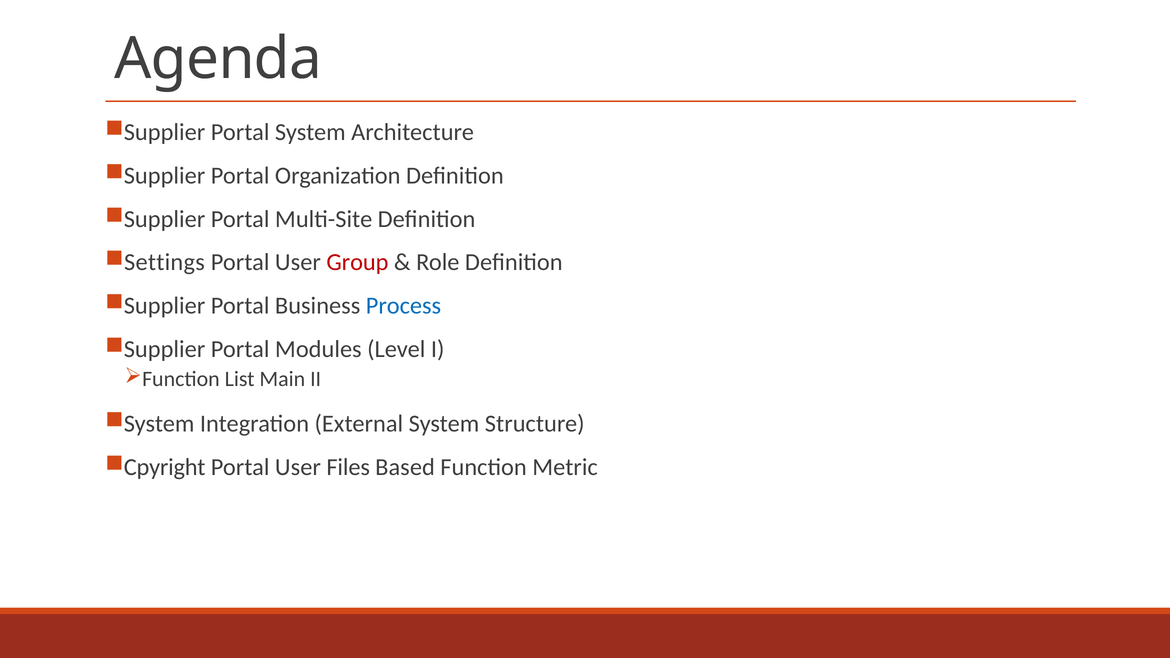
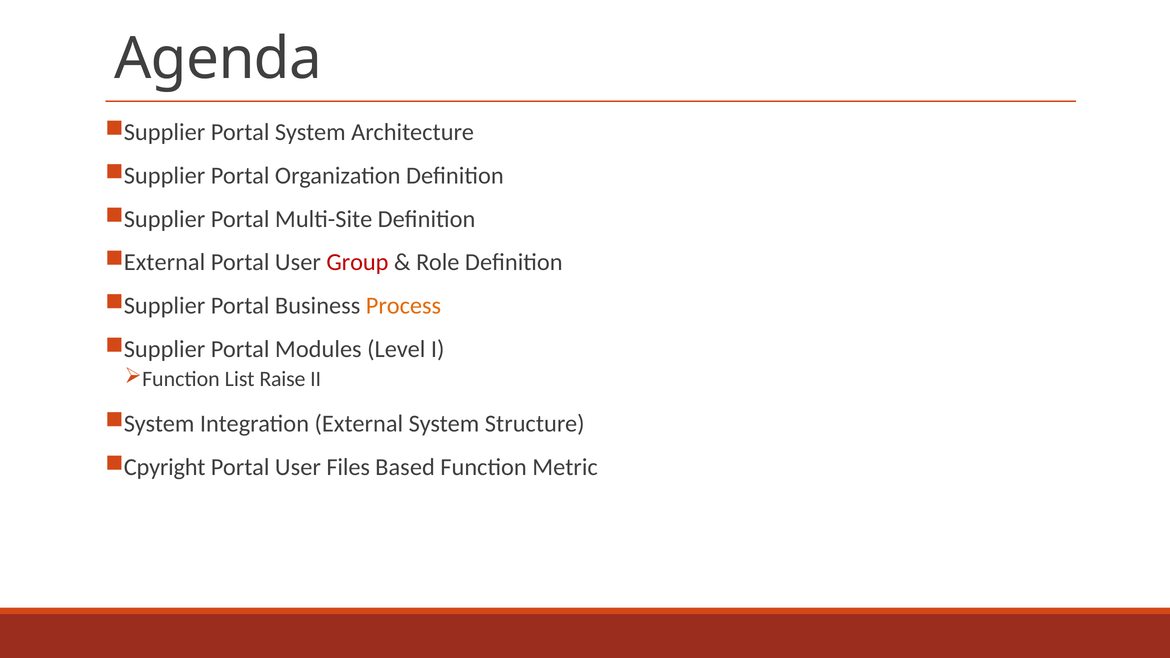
Settings at (164, 262): Settings -> External
Process colour: blue -> orange
Main: Main -> Raise
